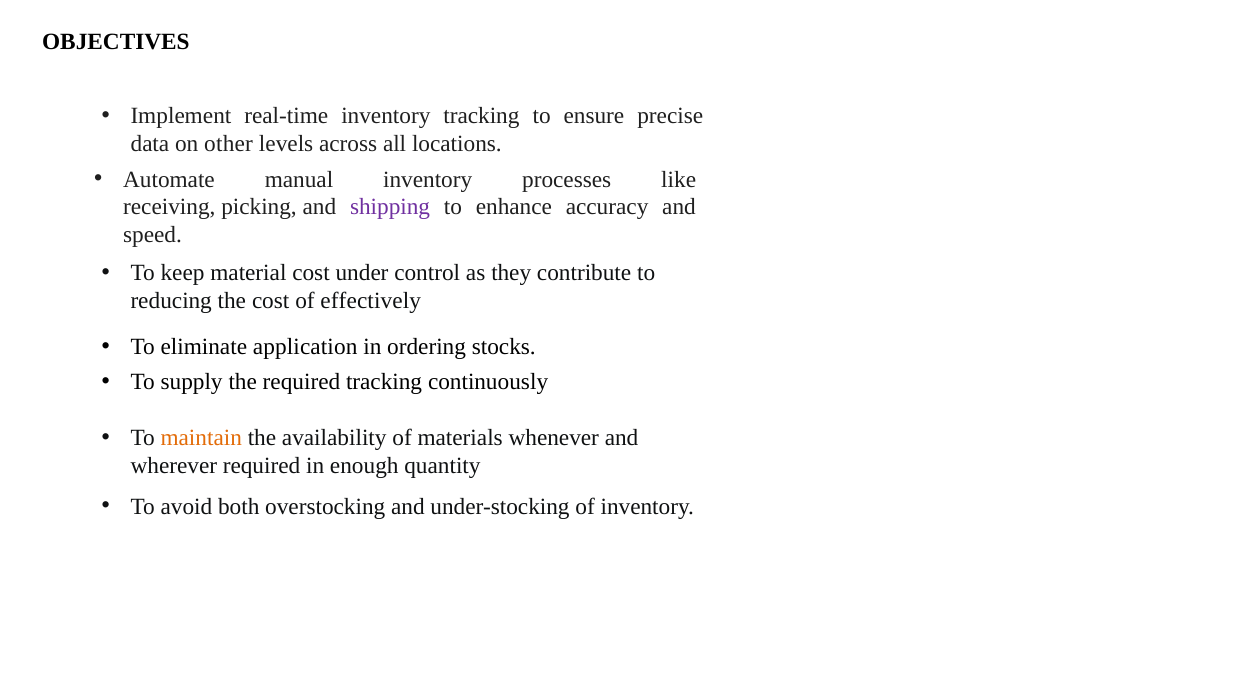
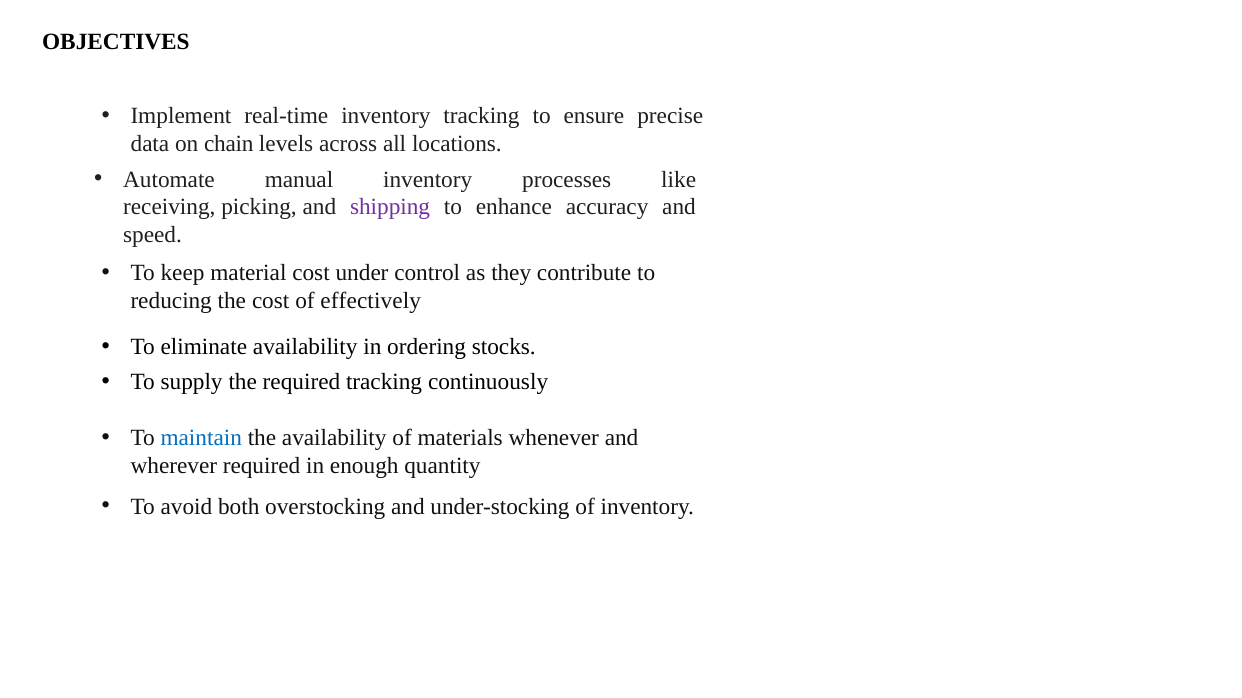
other: other -> chain
eliminate application: application -> availability
maintain colour: orange -> blue
